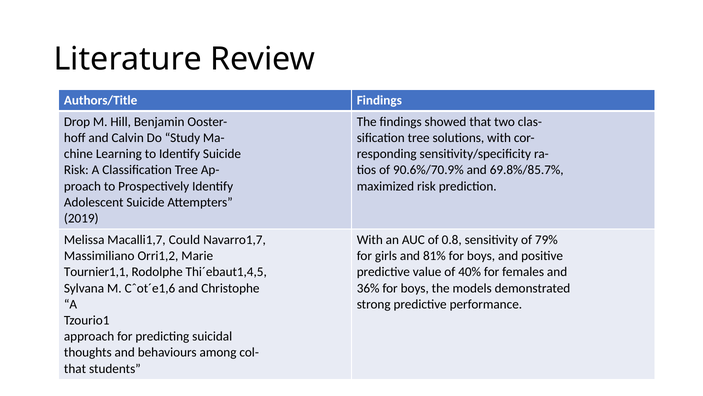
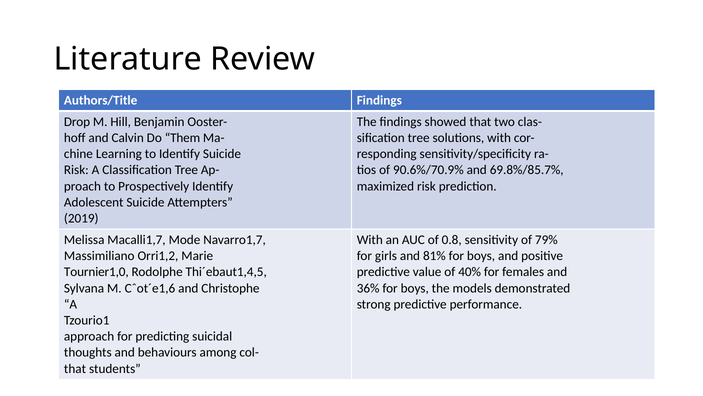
Study: Study -> Them
Could: Could -> Mode
Tournier1,1: Tournier1,1 -> Tournier1,0
